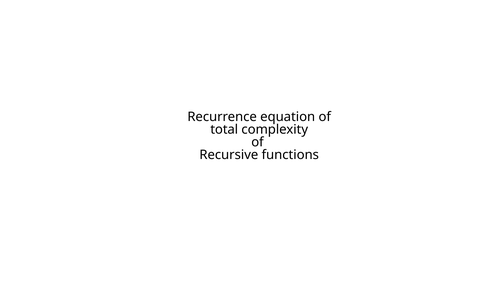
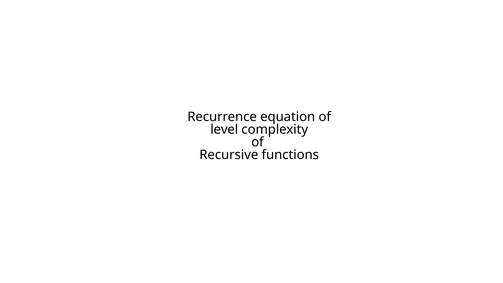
total: total -> level
